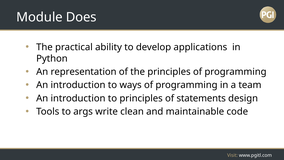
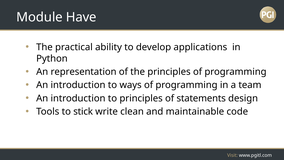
Does: Does -> Have
args: args -> stick
